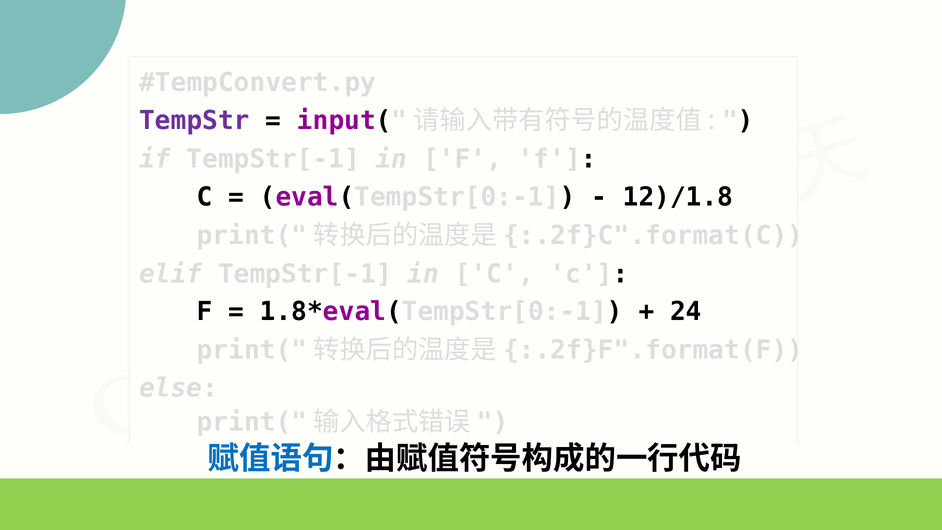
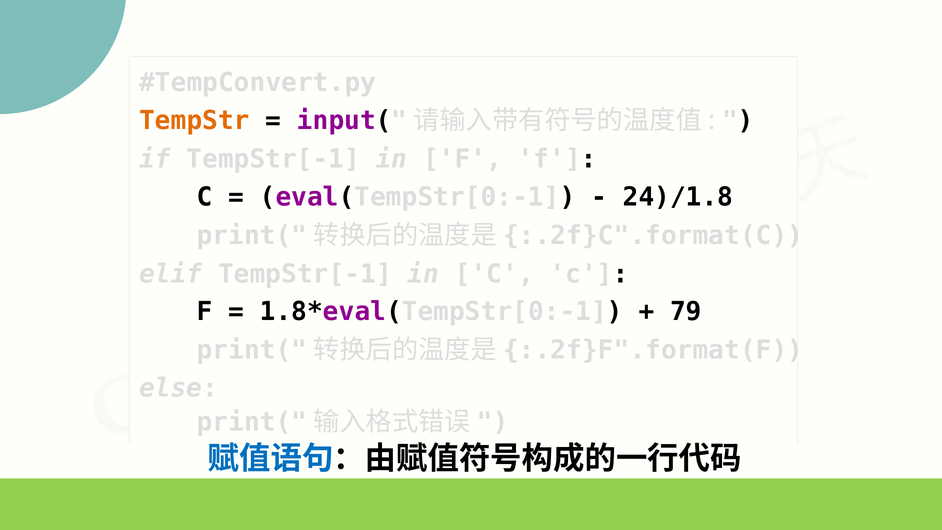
TempStr colour: purple -> orange
12)/1.8: 12)/1.8 -> 24)/1.8
24: 24 -> 79
